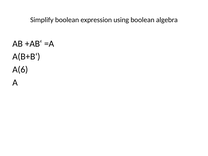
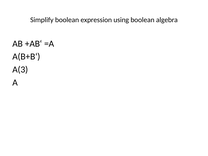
A(6: A(6 -> A(3
